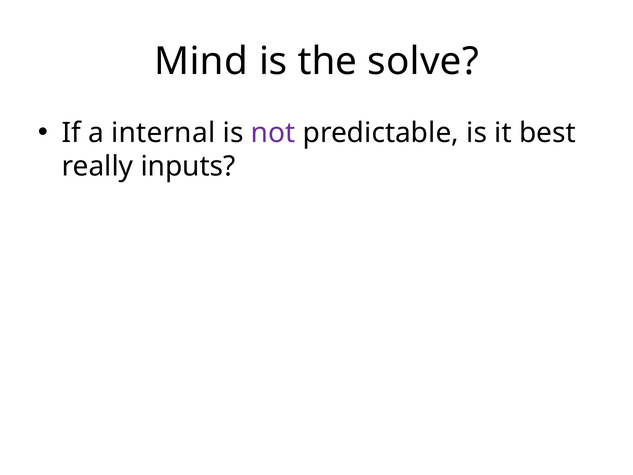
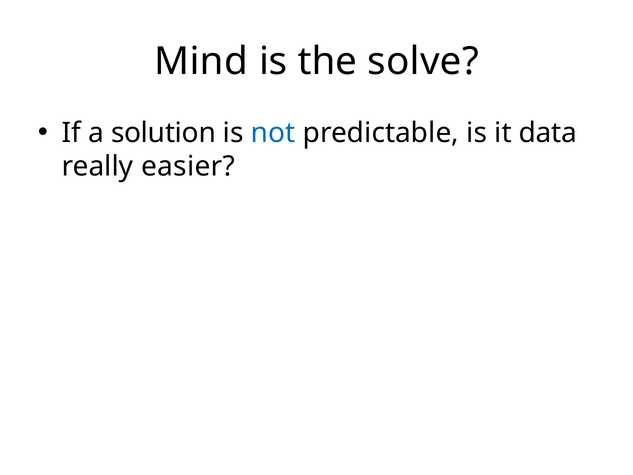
internal: internal -> solution
not colour: purple -> blue
best: best -> data
inputs: inputs -> easier
